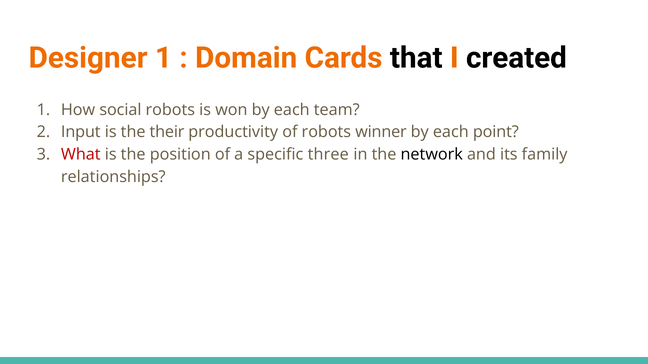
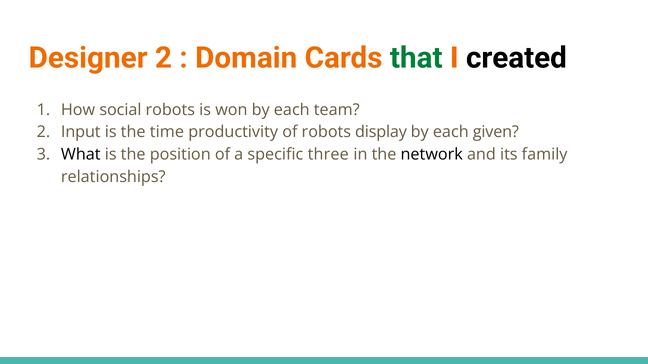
Designer 1: 1 -> 2
that colour: black -> green
their: their -> time
winner: winner -> display
point: point -> given
What colour: red -> black
